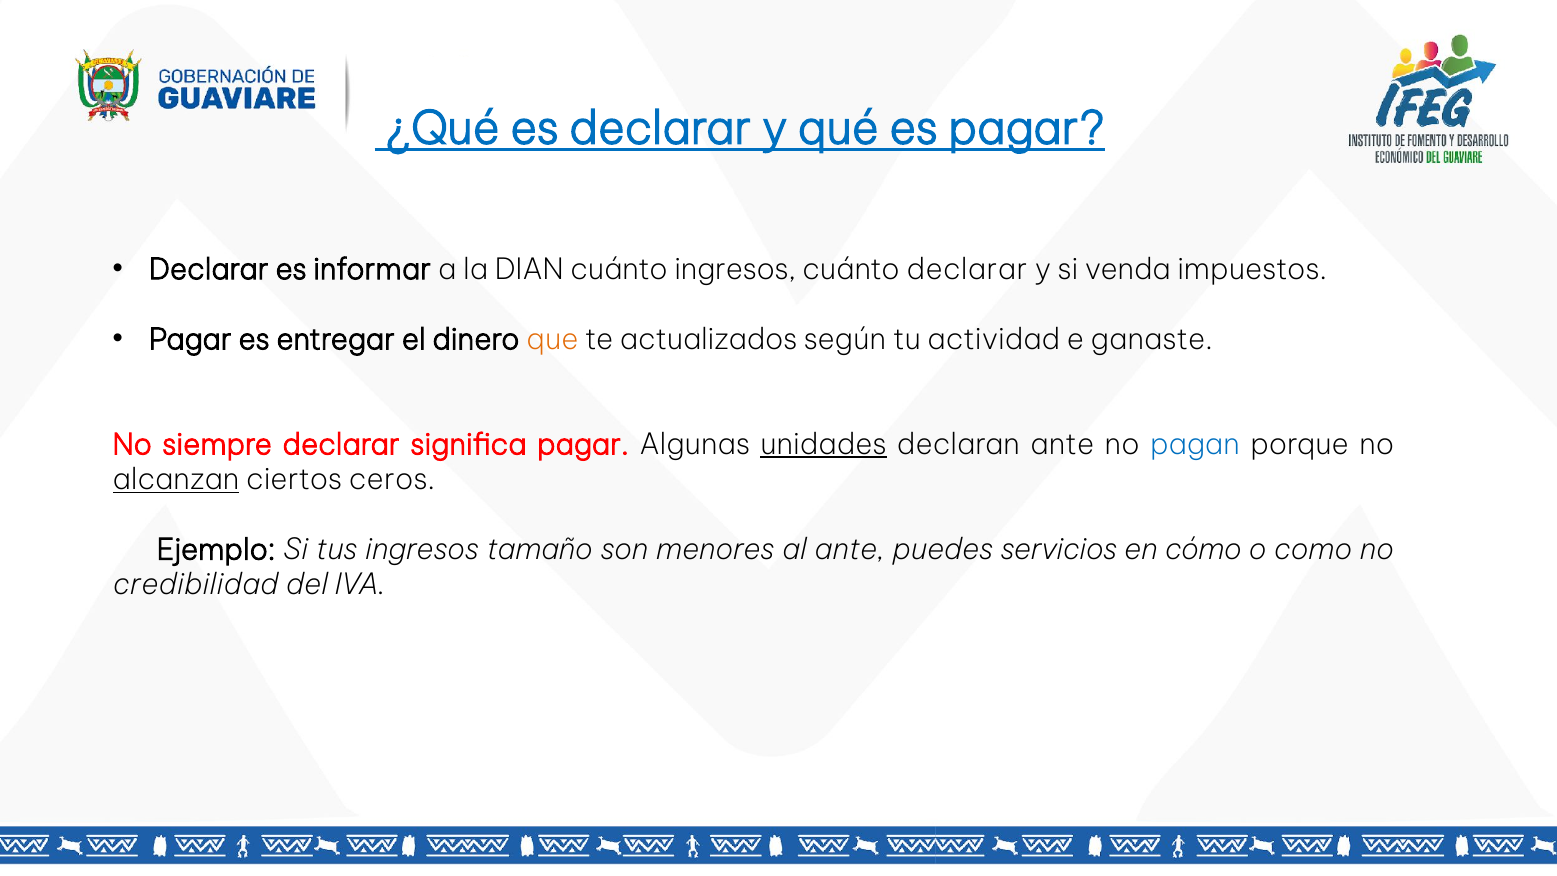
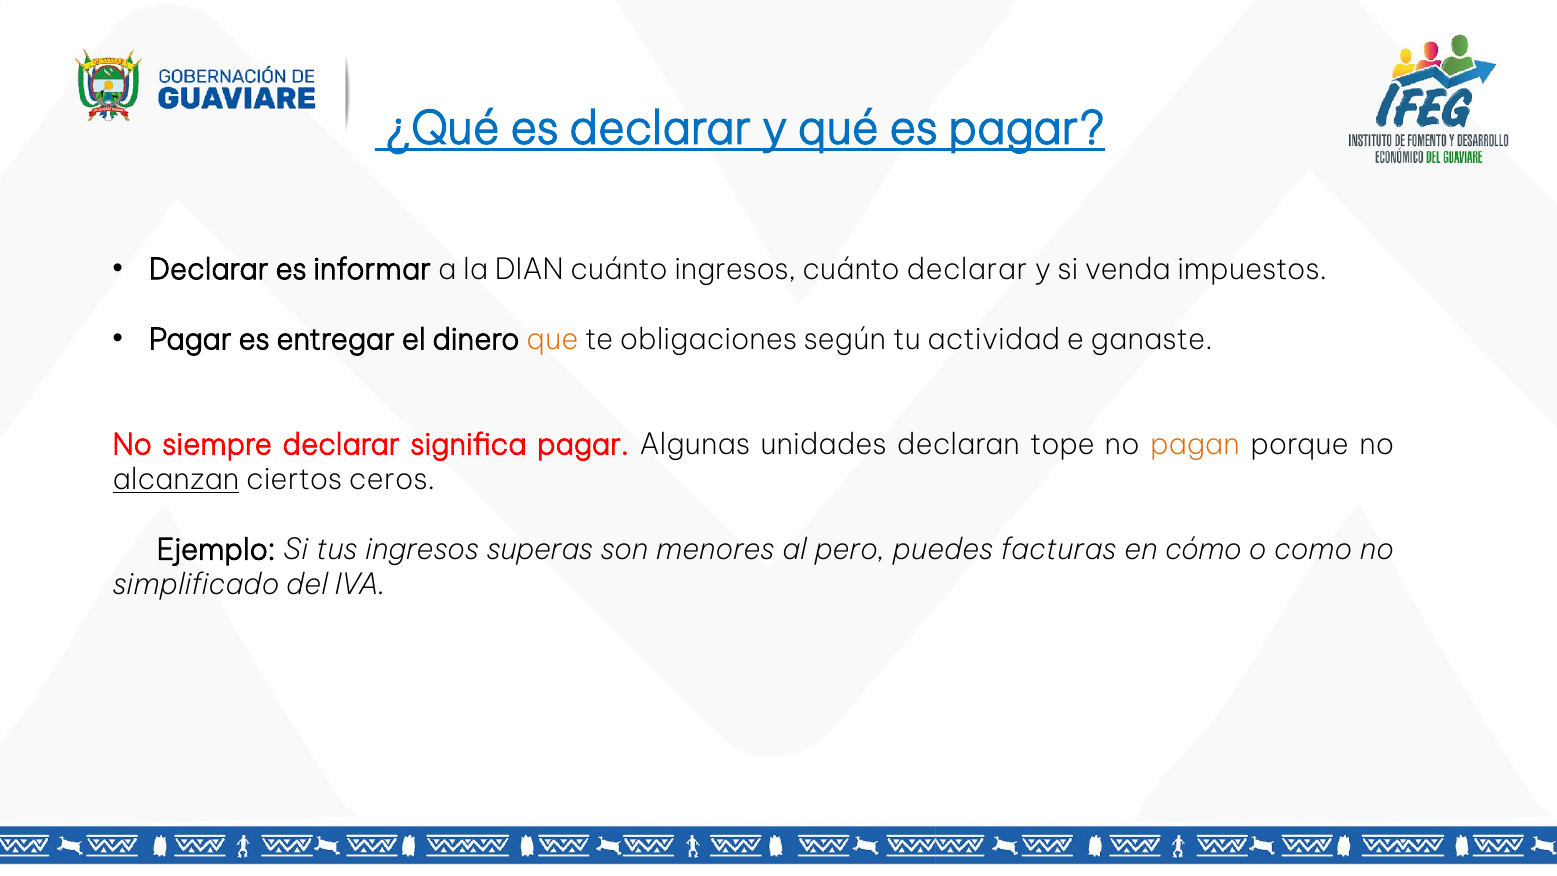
actualizados: actualizados -> obligaciones
unidades underline: present -> none
declaran ante: ante -> tope
pagan colour: blue -> orange
tamaño: tamaño -> superas
al ante: ante -> pero
servicios: servicios -> facturas
credibilidad: credibilidad -> simplificado
